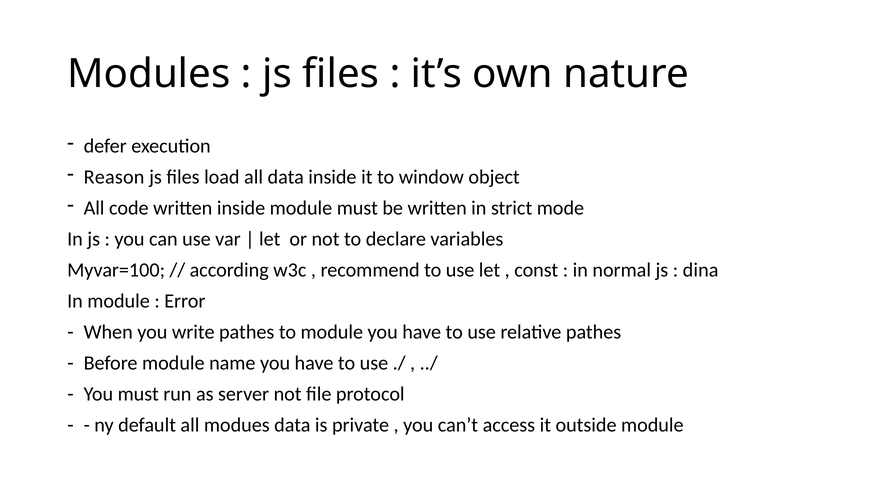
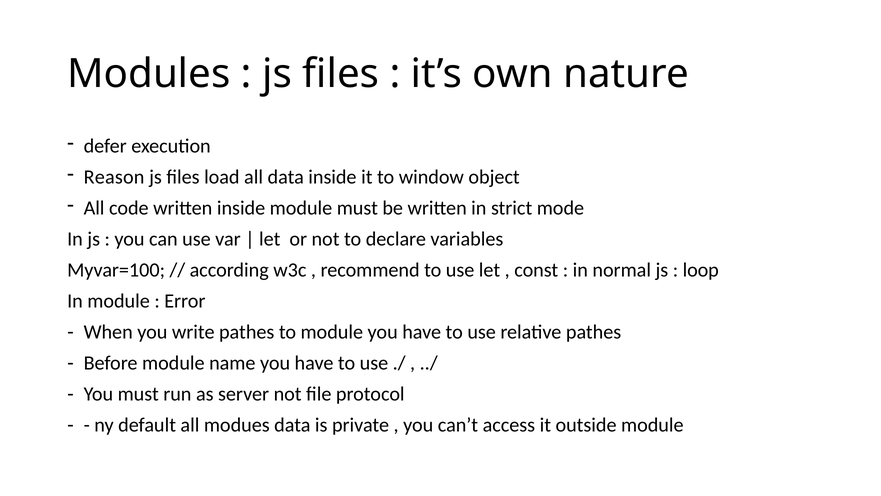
dina: dina -> loop
